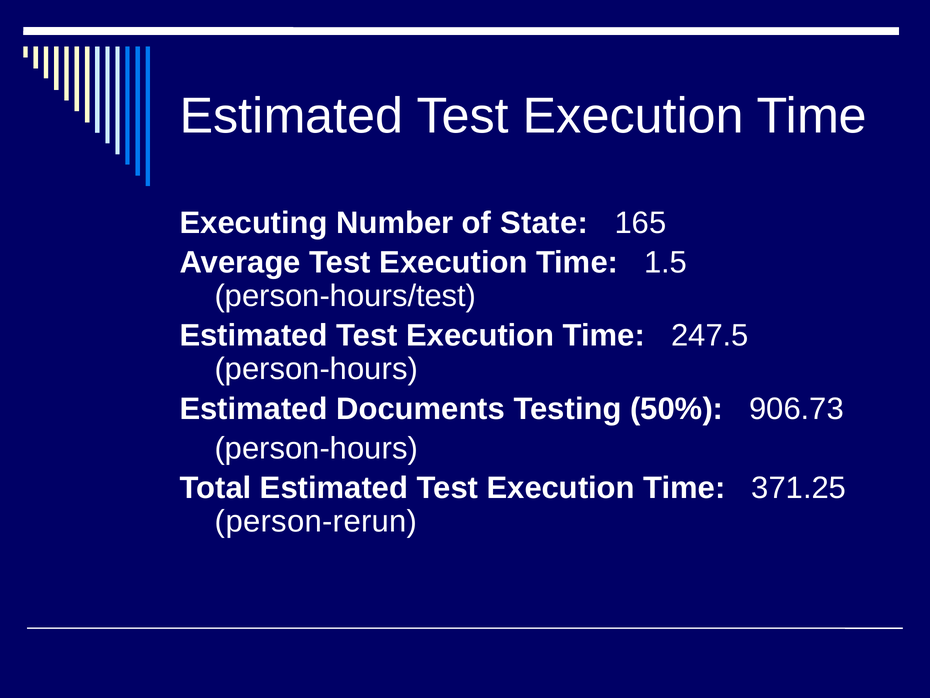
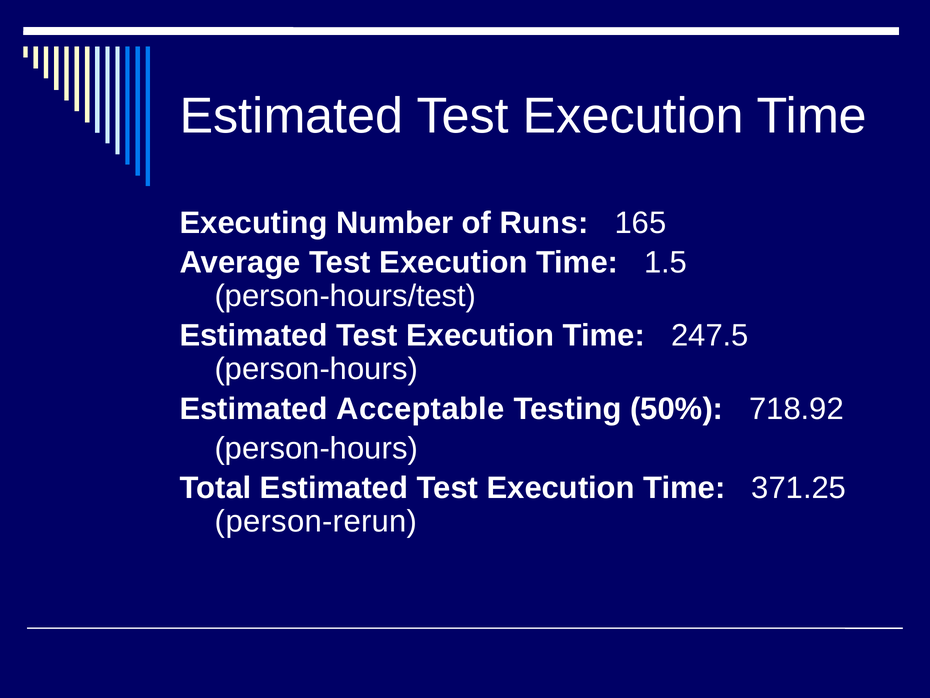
State: State -> Runs
Documents: Documents -> Acceptable
906.73: 906.73 -> 718.92
